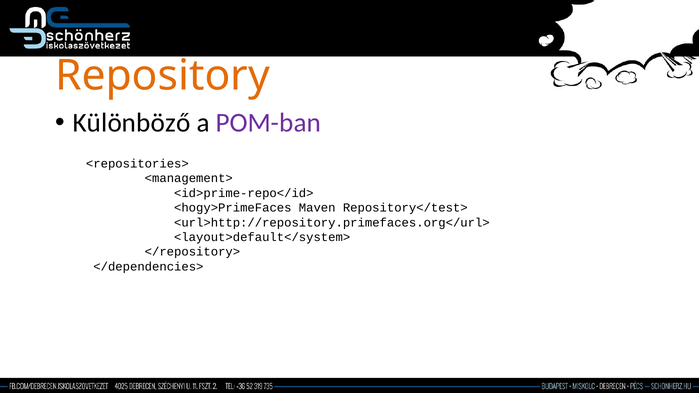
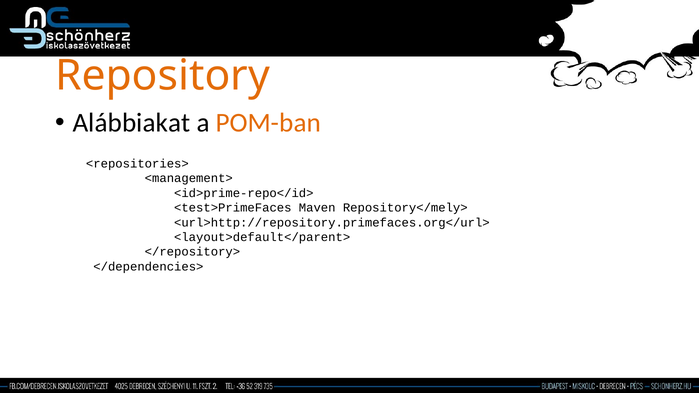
Különböző: Különböző -> Alábbiakat
POM-ban colour: purple -> orange
<hogy>PrimeFaces: <hogy>PrimeFaces -> <test>PrimeFaces
Repository</test>: Repository</test> -> Repository</mely>
<layout>default</system>: <layout>default</system> -> <layout>default</parent>
